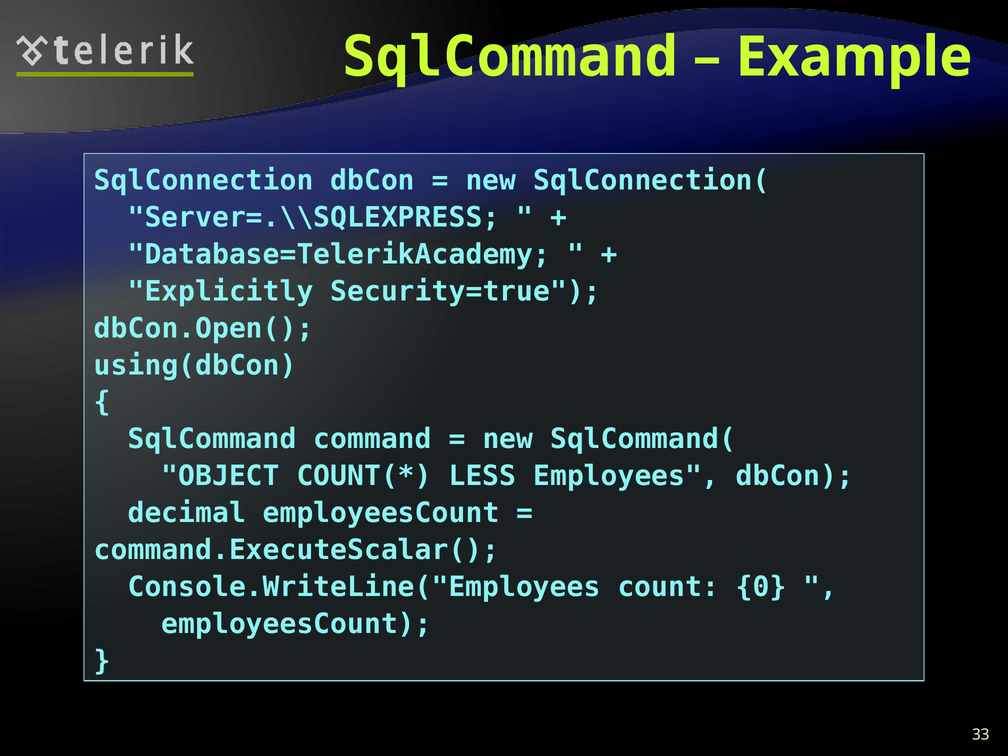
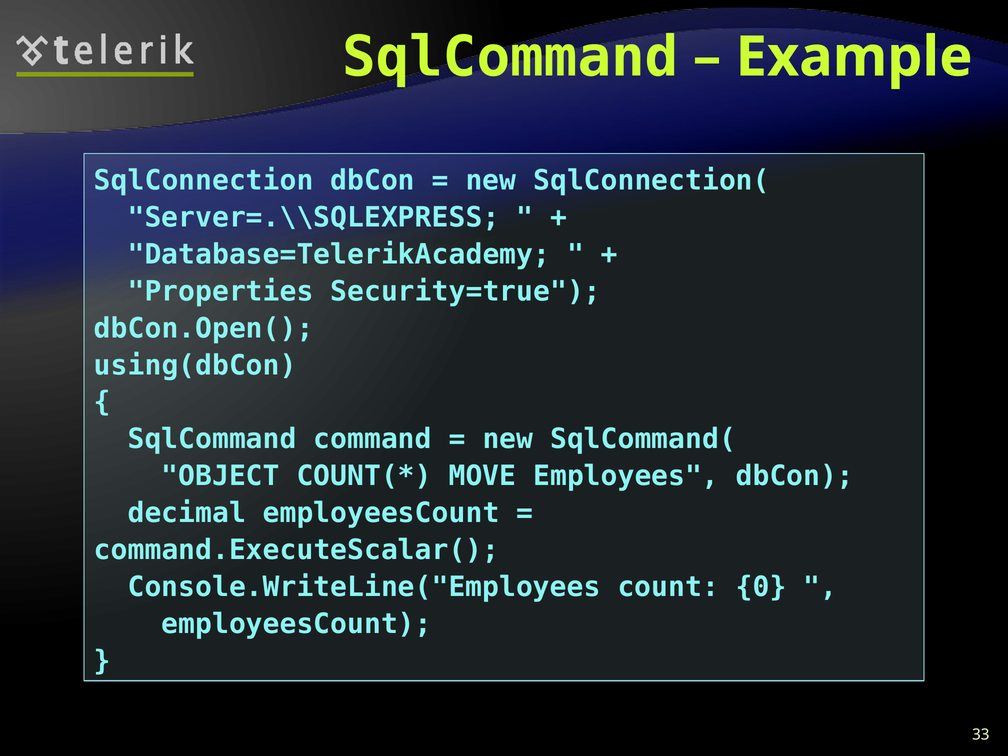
Explicitly: Explicitly -> Properties
LESS: LESS -> MOVE
